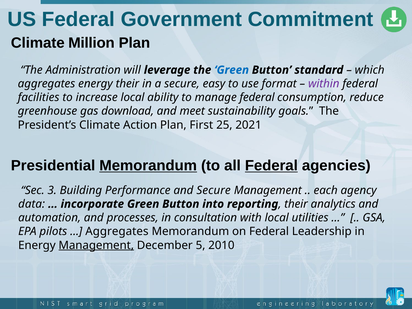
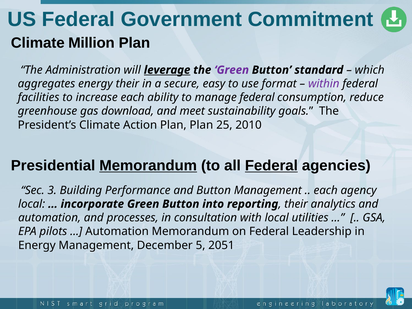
leverage underline: none -> present
Green at (232, 70) colour: blue -> purple
increase local: local -> each
Plan First: First -> Plan
2021: 2021 -> 2010
and Secure: Secure -> Button
data at (32, 204): data -> local
Aggregates at (117, 231): Aggregates -> Automation
Management at (96, 245) underline: present -> none
2010: 2010 -> 2051
